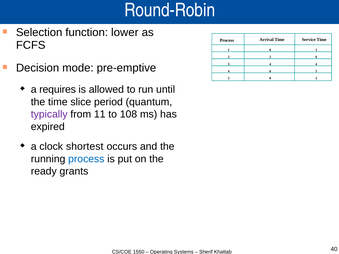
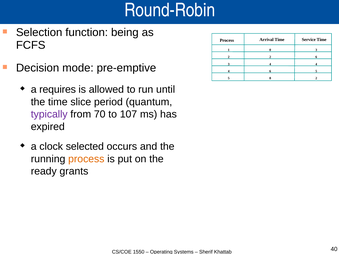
lower: lower -> being
11: 11 -> 70
108: 108 -> 107
shortest: shortest -> selected
process at (86, 159) colour: blue -> orange
